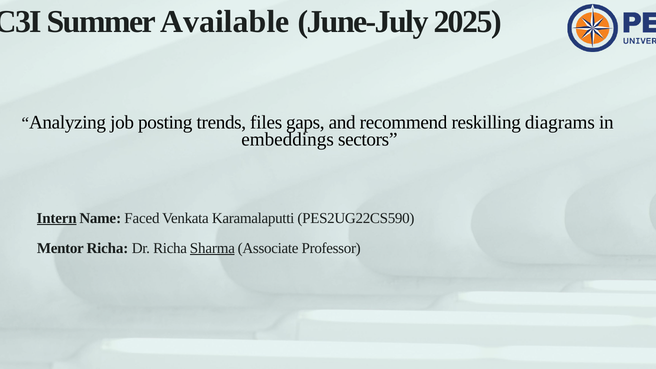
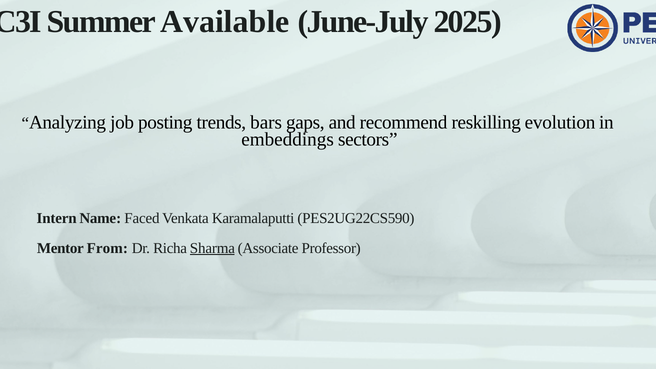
files: files -> bars
diagrams: diagrams -> evolution
Intern underline: present -> none
Mentor Richa: Richa -> From
